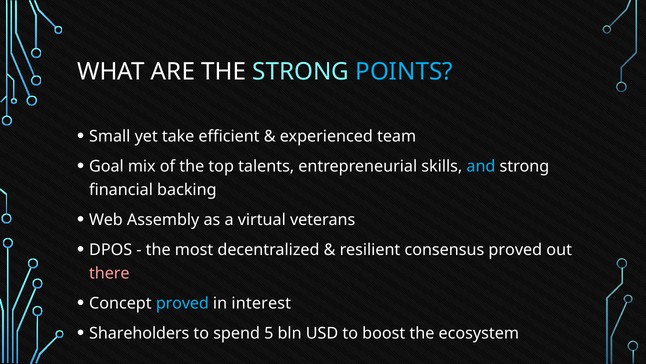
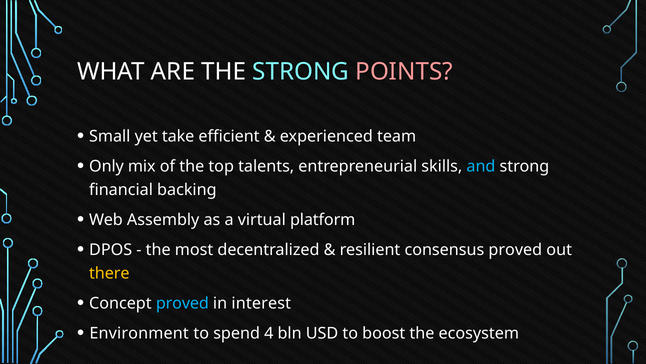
POINTS colour: light blue -> pink
Goal: Goal -> Only
veterans: veterans -> platform
there colour: pink -> yellow
Shareholders: Shareholders -> Environment
5: 5 -> 4
